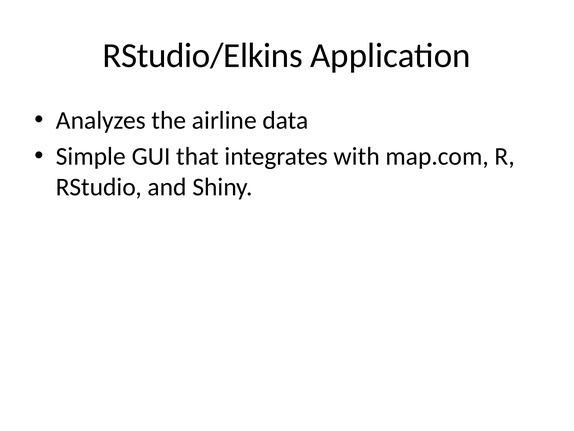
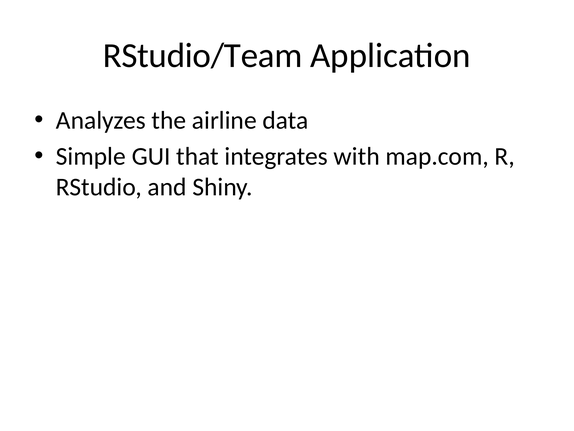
RStudio/Elkins: RStudio/Elkins -> RStudio/Team
